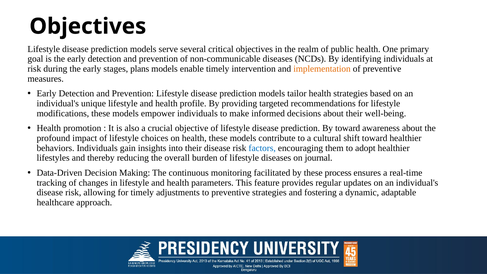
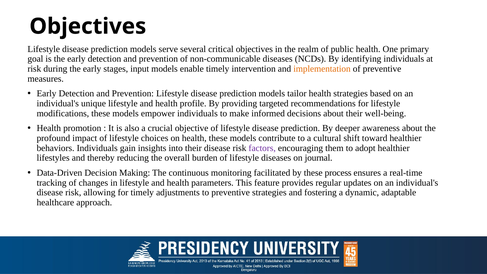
plans: plans -> input
By toward: toward -> deeper
factors colour: blue -> purple
